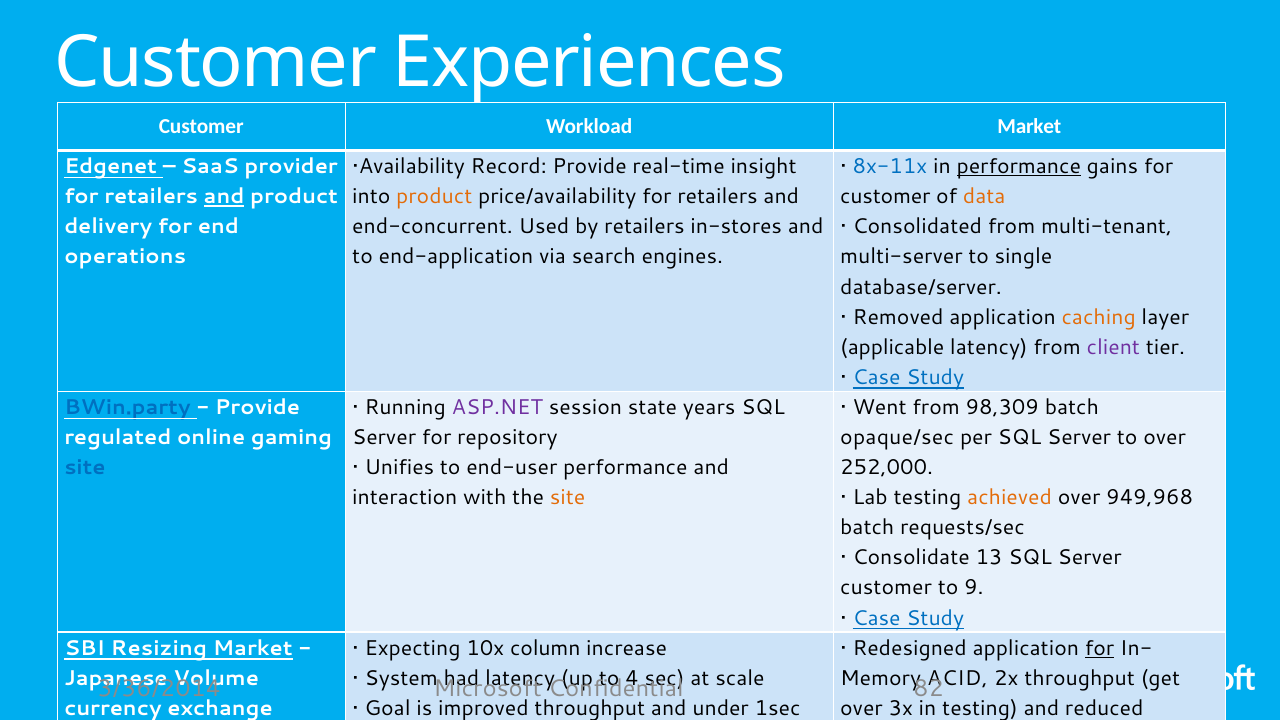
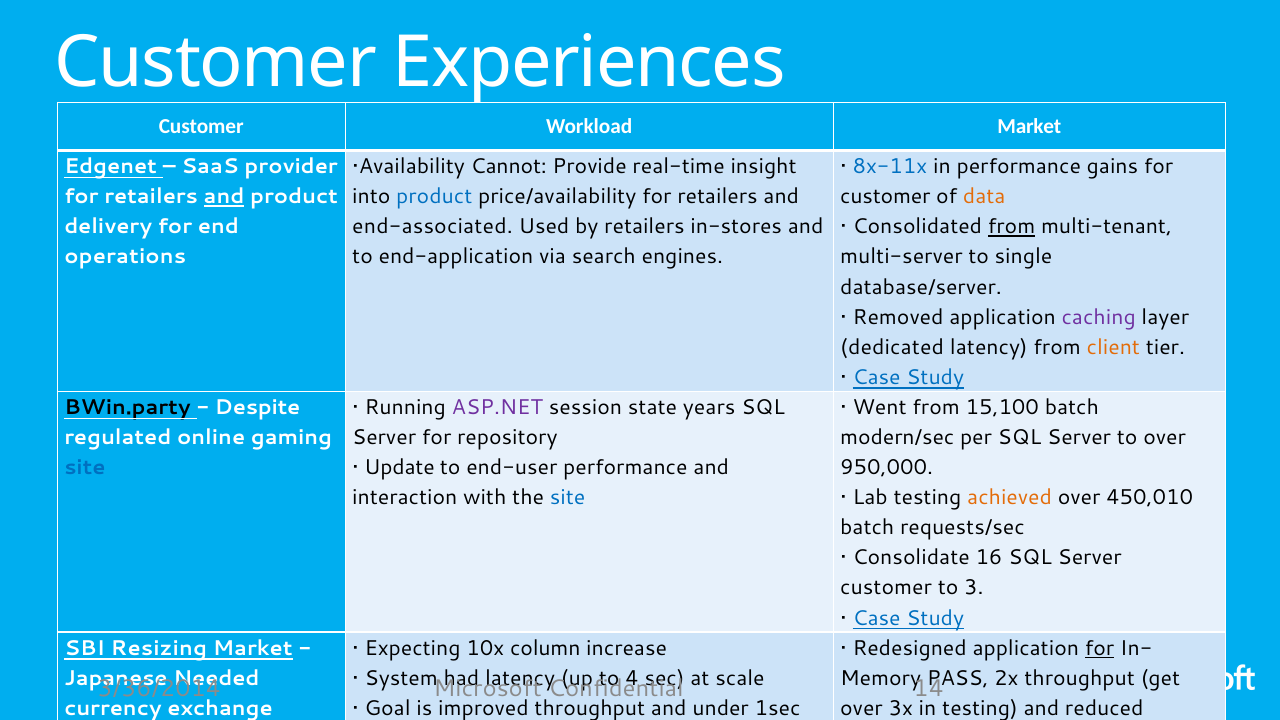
Record: Record -> Cannot
performance at (1019, 167) underline: present -> none
product at (434, 197) colour: orange -> blue
end-concurrent: end-concurrent -> end-associated
from at (1012, 227) underline: none -> present
caching colour: orange -> purple
applicable: applicable -> dedicated
client colour: purple -> orange
BWin.party colour: blue -> black
Provide at (257, 407): Provide -> Despite
98,309: 98,309 -> 15,100
opaque/sec: opaque/sec -> modern/sec
Unifies: Unifies -> Update
252,000: 252,000 -> 950,000
site at (568, 498) colour: orange -> blue
949,968: 949,968 -> 450,010
13: 13 -> 16
9: 9 -> 3
Volume at (216, 678): Volume -> Needed
ACID: ACID -> PASS
82: 82 -> 14
